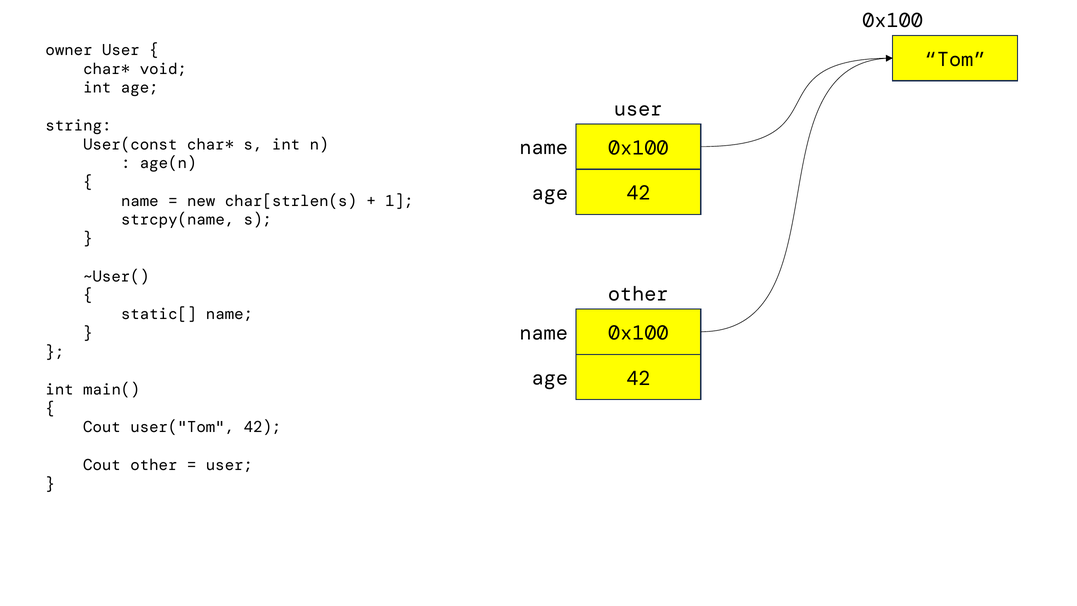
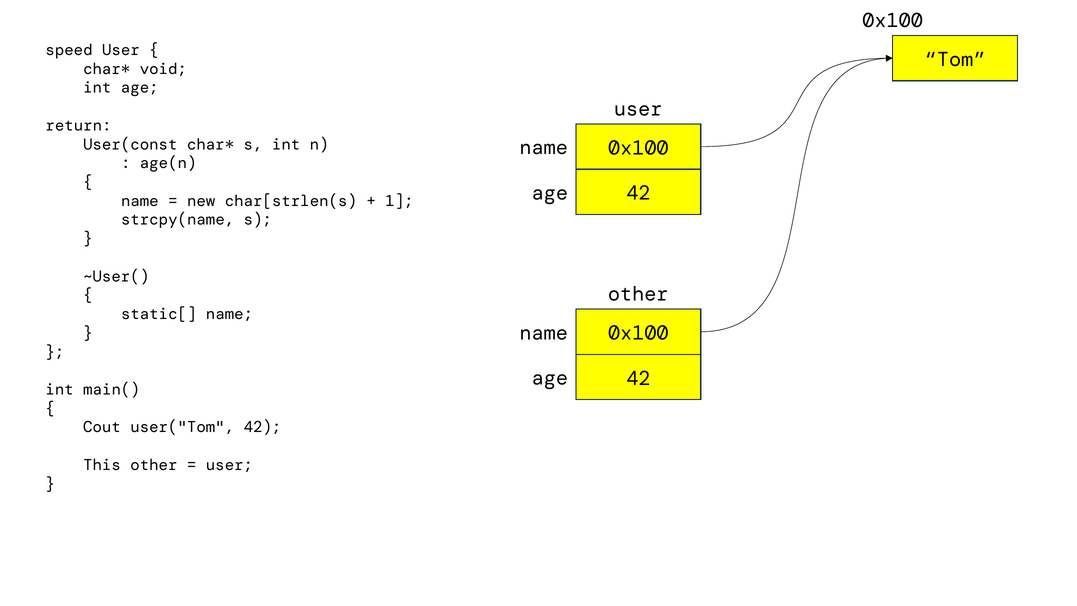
owner: owner -> speed
string: string -> return
Cout at (102, 465): Cout -> This
